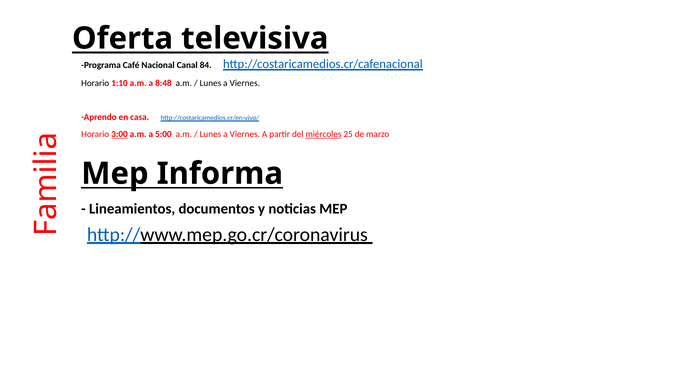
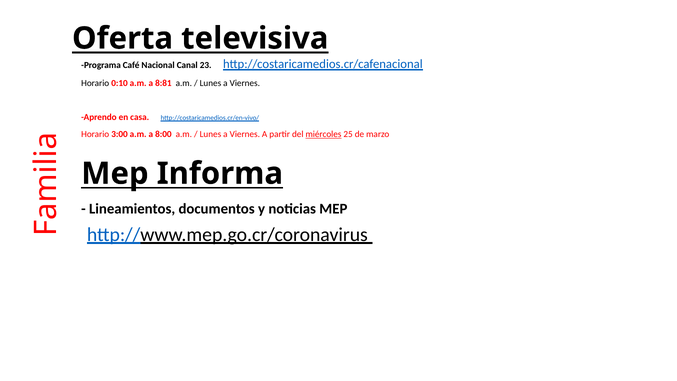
84: 84 -> 23
1:10: 1:10 -> 0:10
8:48: 8:48 -> 8:81
3:00 underline: present -> none
5:00: 5:00 -> 8:00
